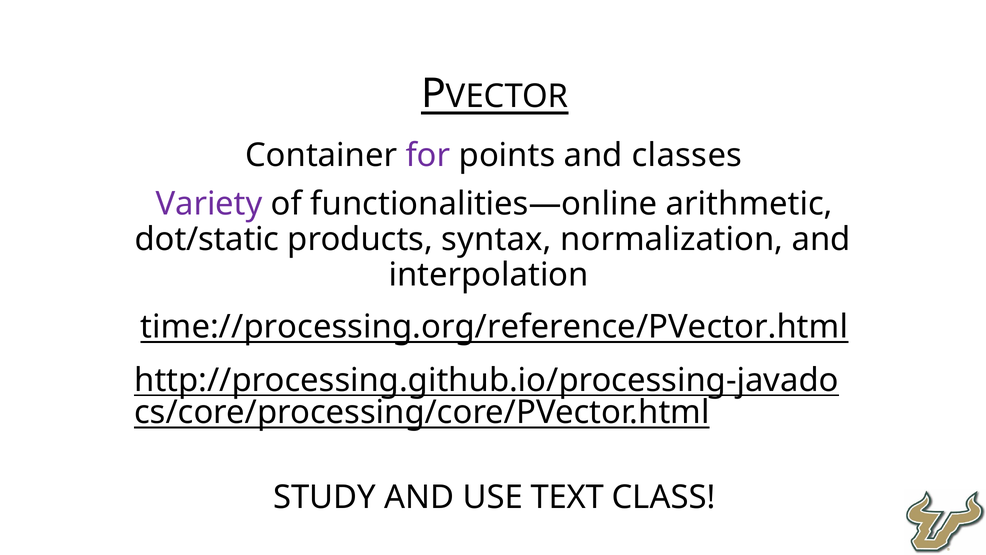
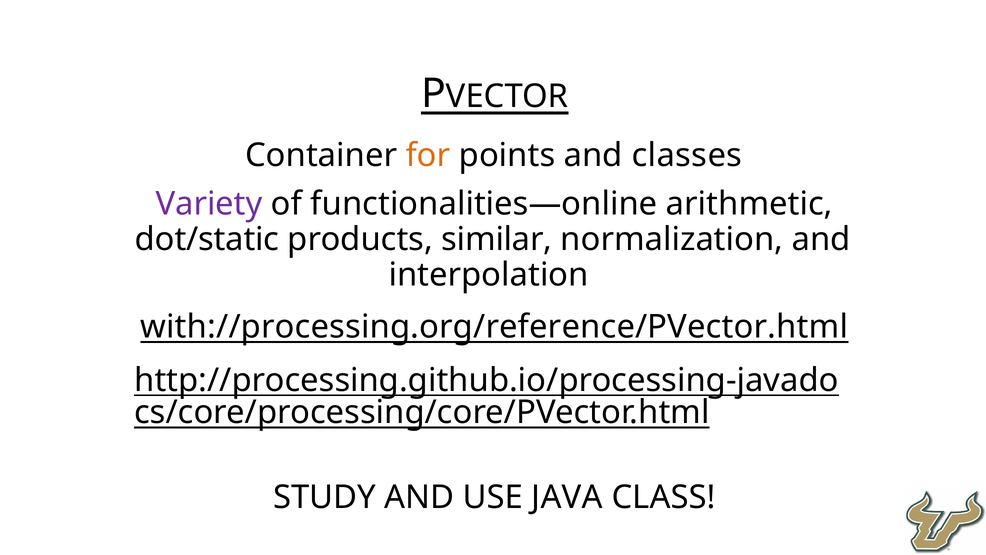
for colour: purple -> orange
syntax: syntax -> similar
time://processing.org/reference/PVector.html: time://processing.org/reference/PVector.html -> with://processing.org/reference/PVector.html
TEXT: TEXT -> JAVA
